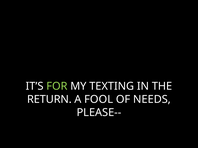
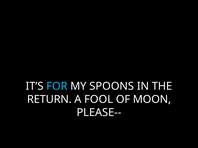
FOR colour: light green -> light blue
TEXTING: TEXTING -> SPOONS
NEEDS: NEEDS -> MOON
